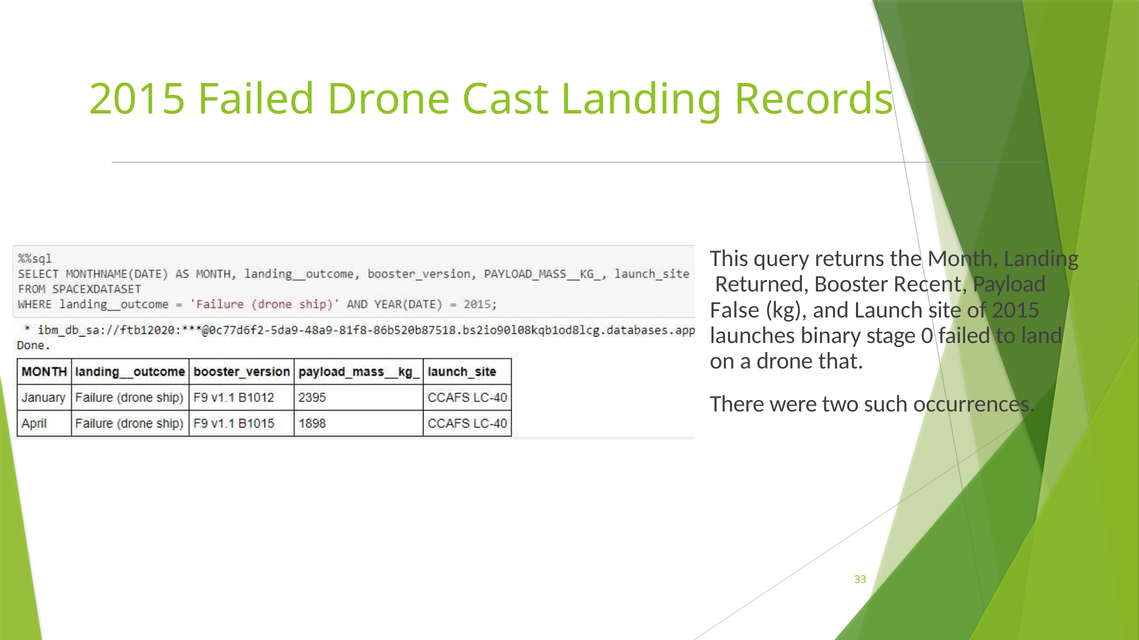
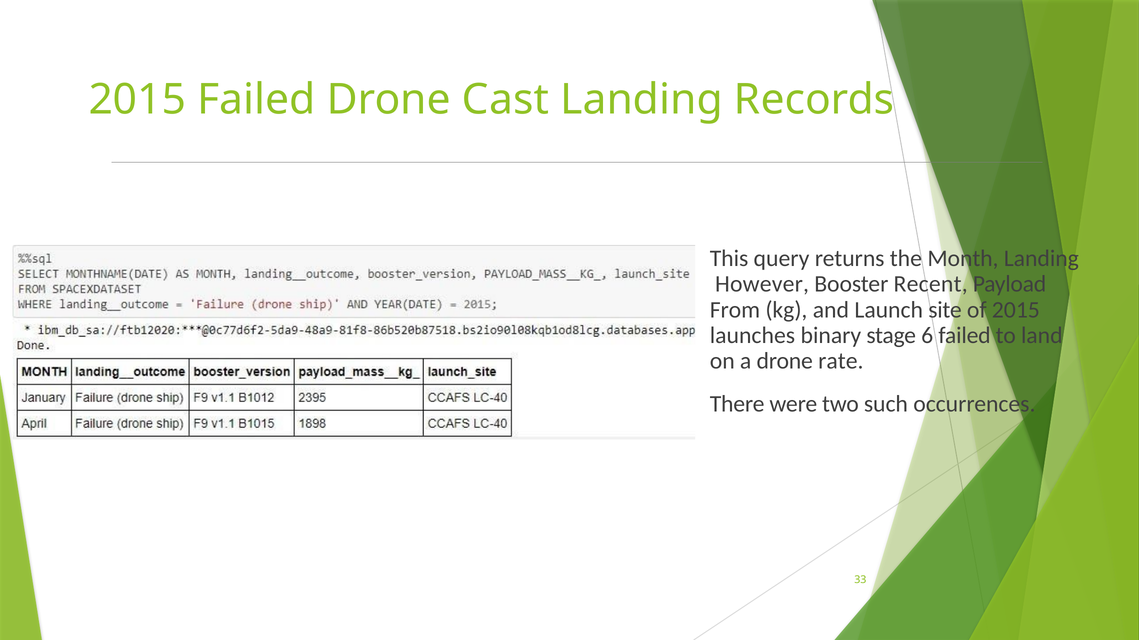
Returned: Returned -> However
False: False -> From
0: 0 -> 6
that: that -> rate
